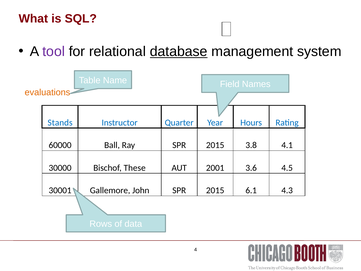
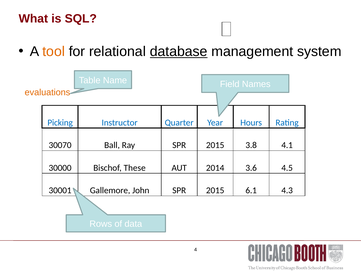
tool colour: purple -> orange
Stands: Stands -> Picking
60000: 60000 -> 30070
2001: 2001 -> 2014
